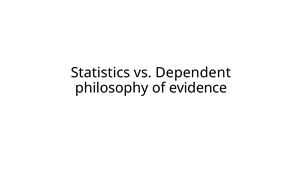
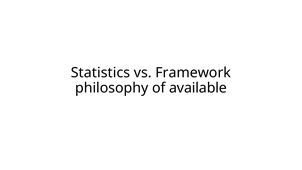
Dependent: Dependent -> Framework
evidence: evidence -> available
